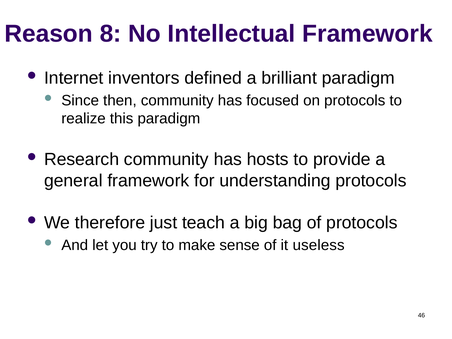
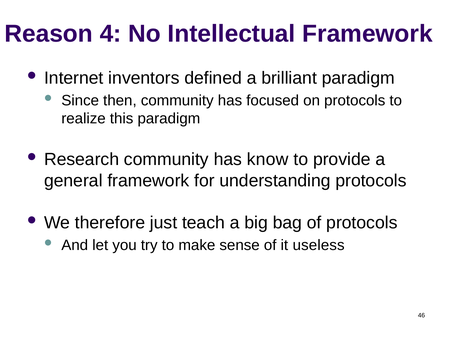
8: 8 -> 4
hosts: hosts -> know
